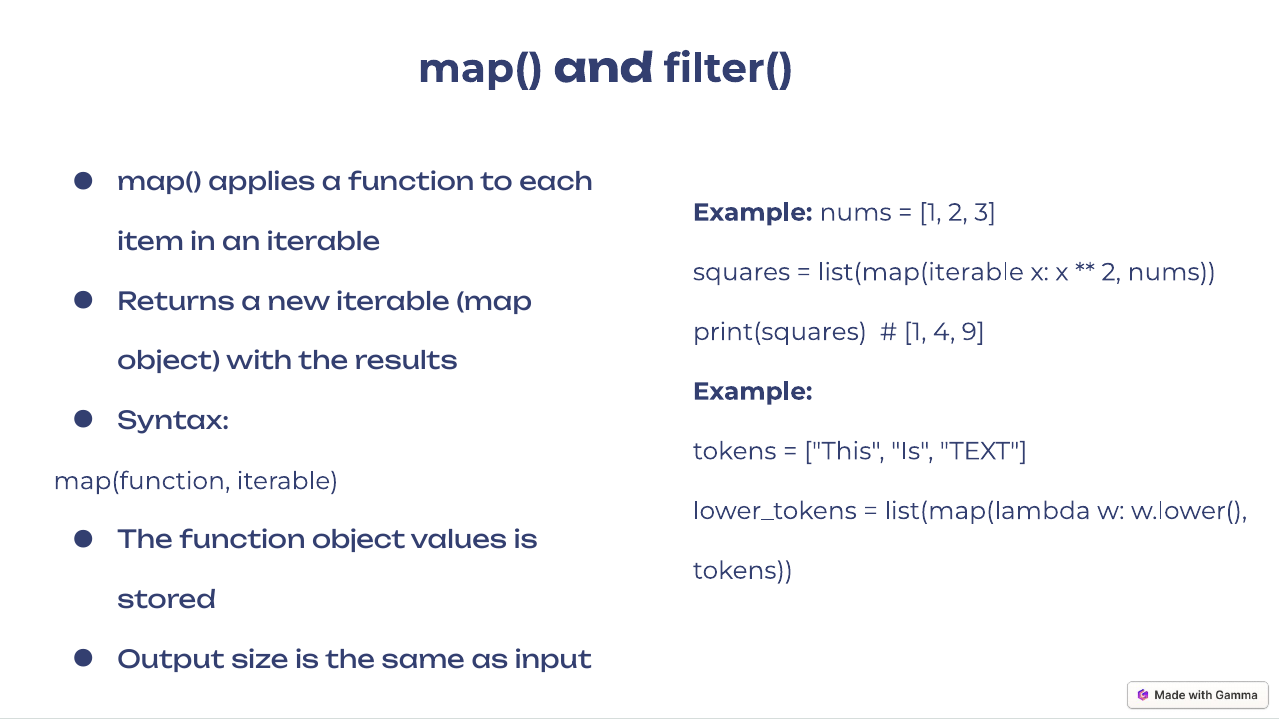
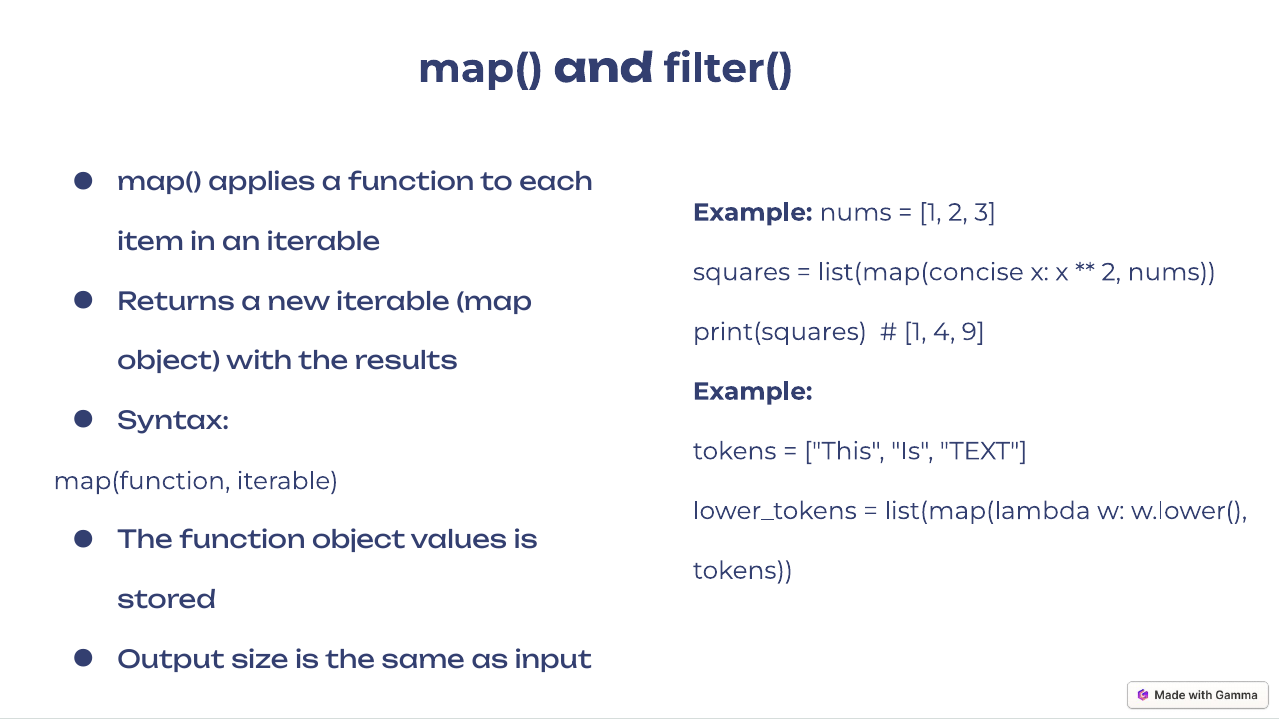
list(map(iterable: list(map(iterable -> list(map(concise
